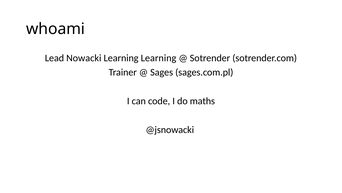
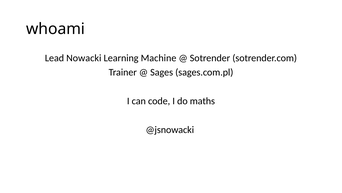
Learning Learning: Learning -> Machine
